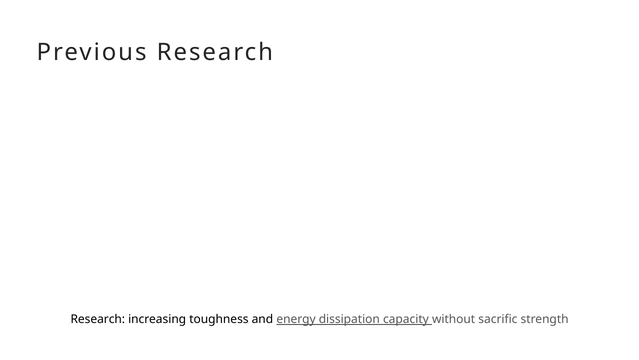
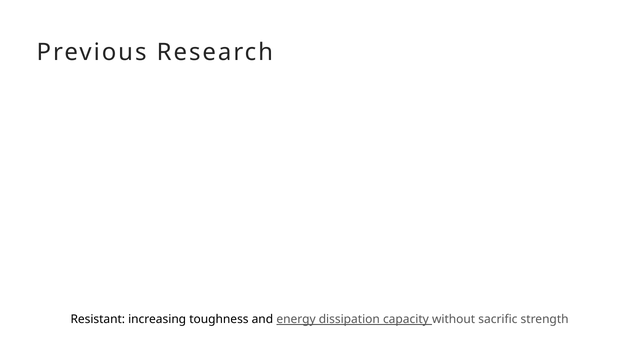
Research at (98, 319): Research -> Resistant
